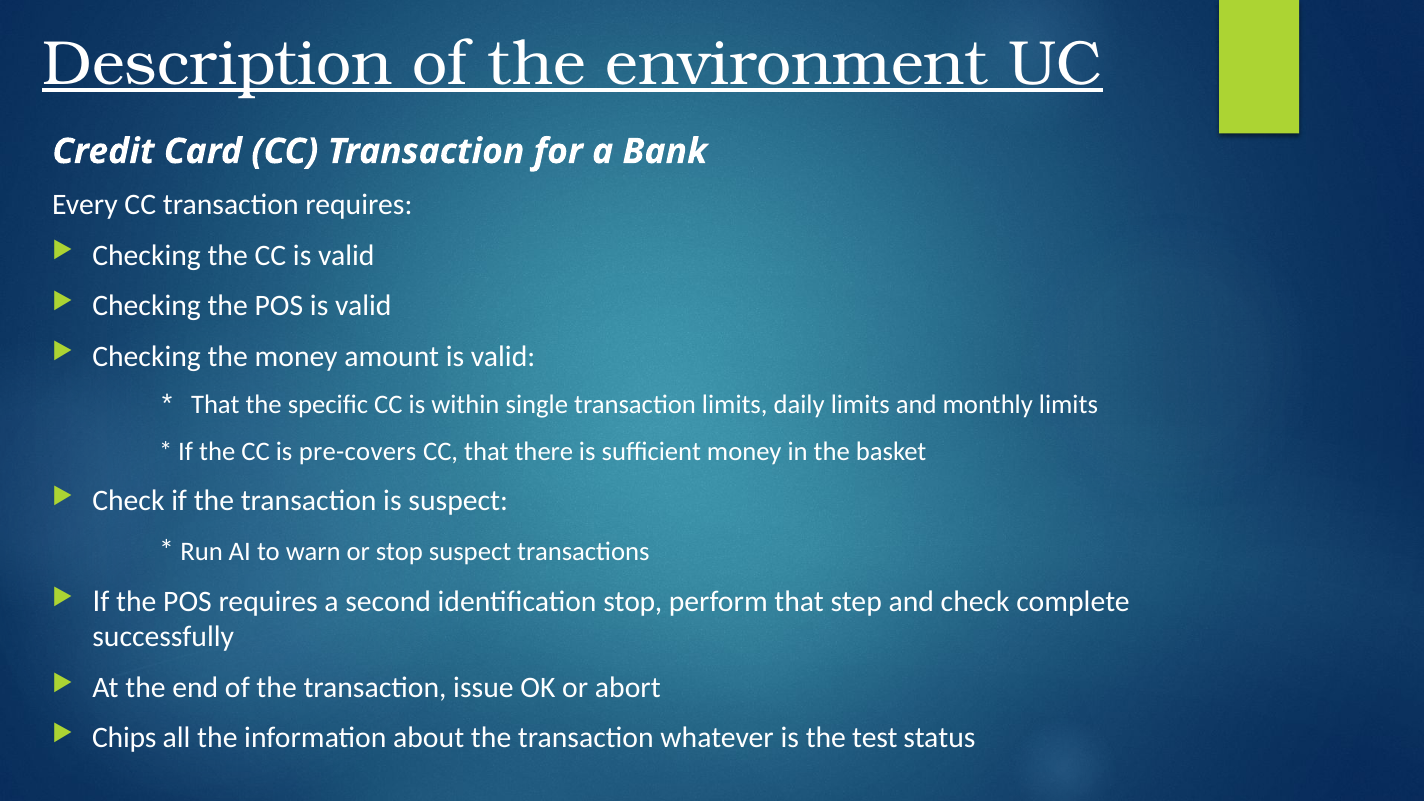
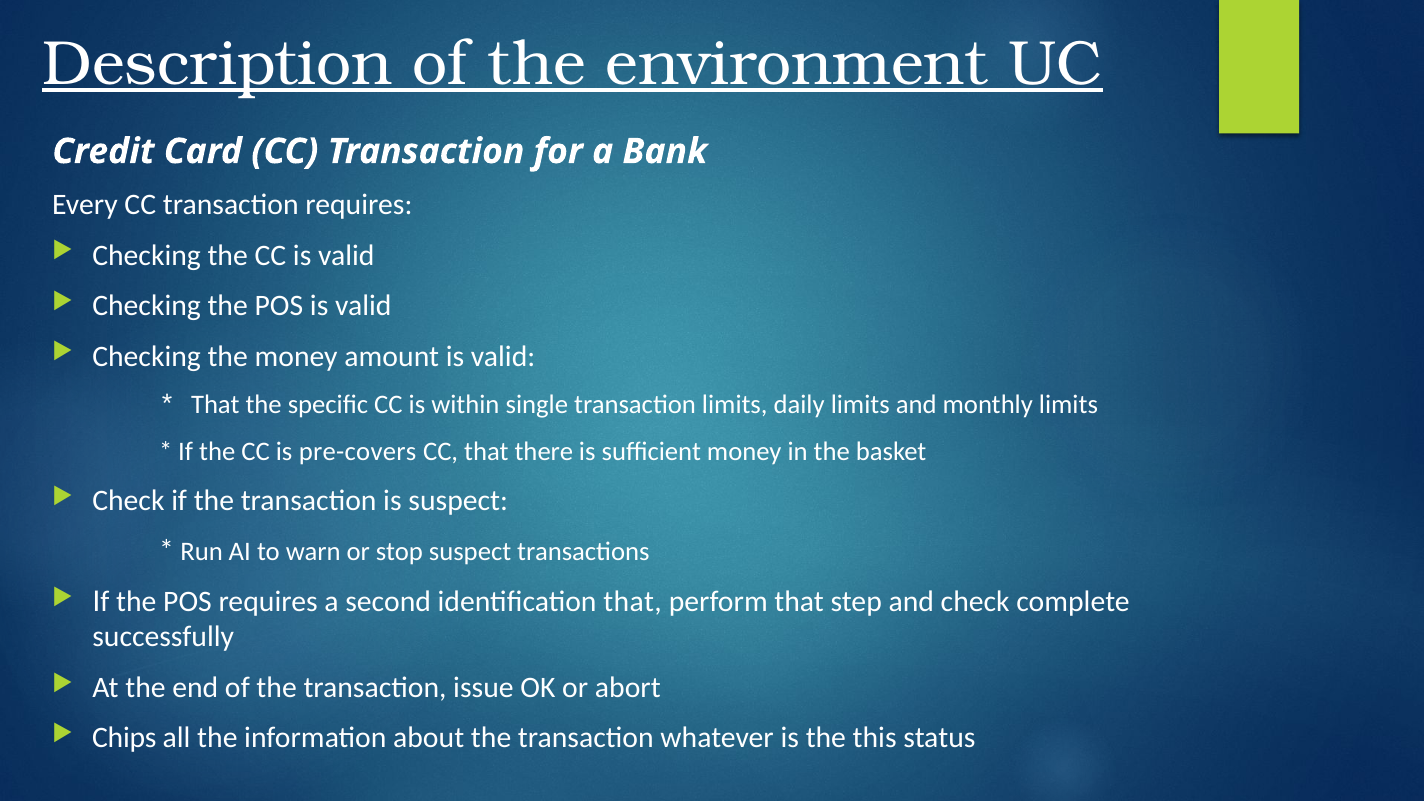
identification stop: stop -> that
test: test -> this
